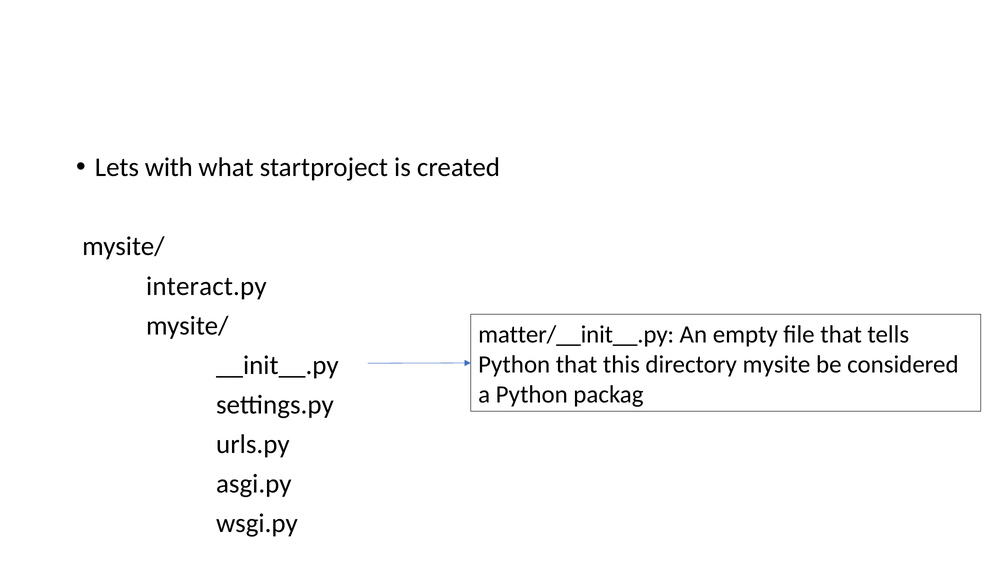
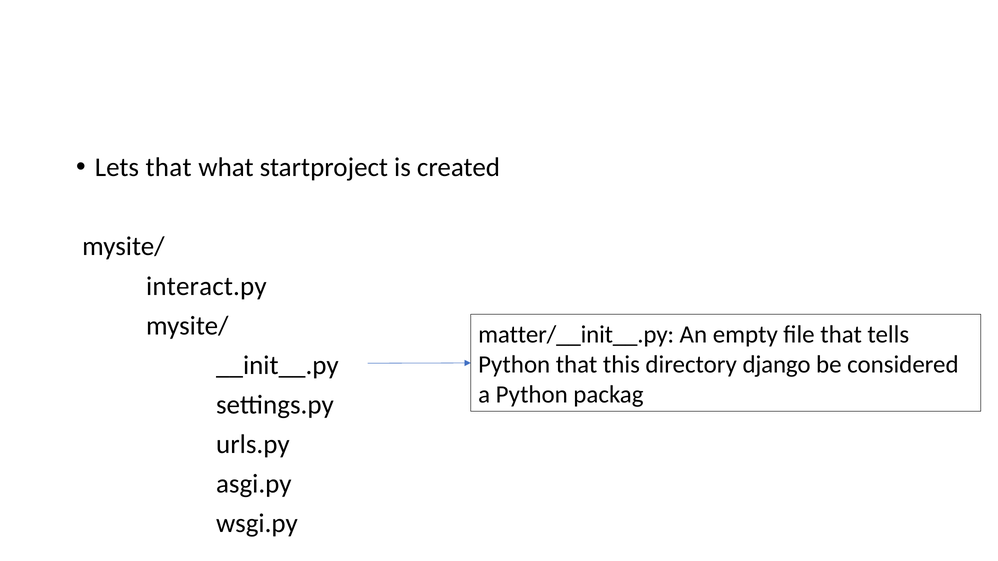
Lets with: with -> that
mysite: mysite -> django
